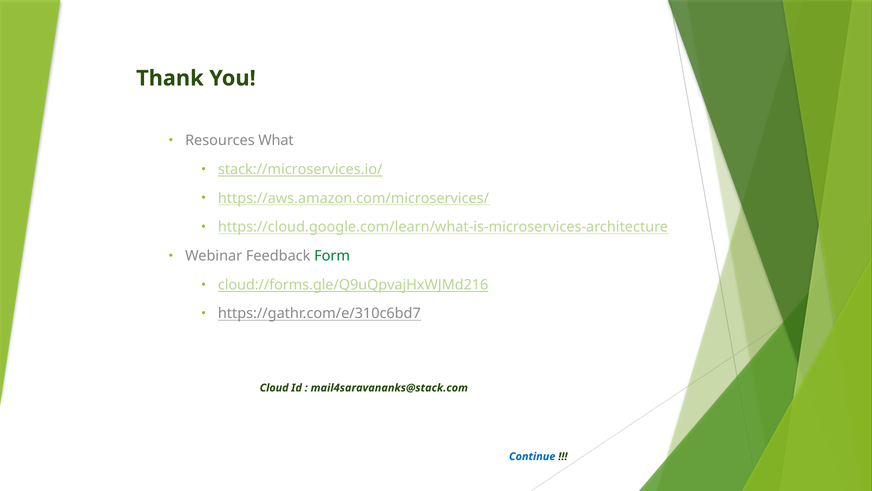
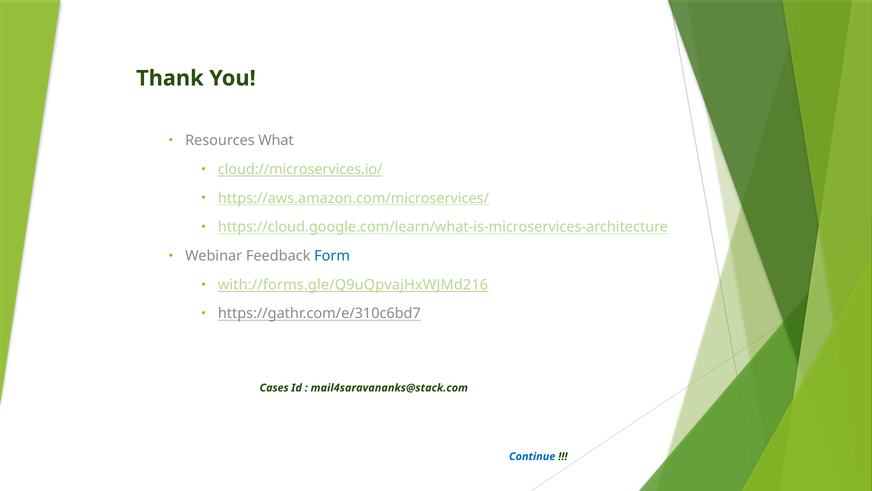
stack://microservices.io/: stack://microservices.io/ -> cloud://microservices.io/
Form colour: green -> blue
cloud://forms.gle/Q9uQpvajHxWJMd216: cloud://forms.gle/Q9uQpvajHxWJMd216 -> with://forms.gle/Q9uQpvajHxWJMd216
Cloud: Cloud -> Cases
